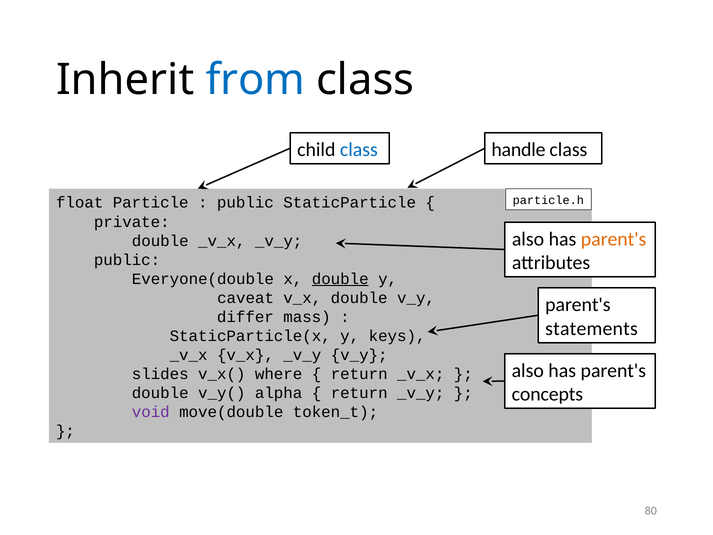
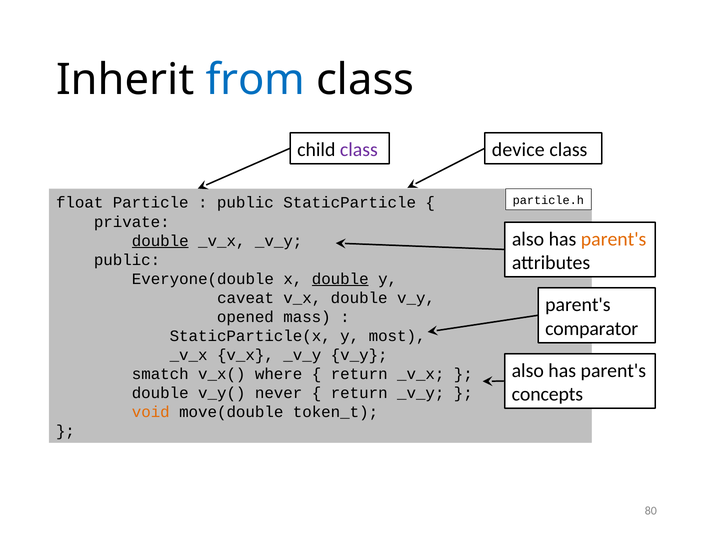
class at (359, 150) colour: blue -> purple
handle: handle -> device
double at (160, 241) underline: none -> present
differ: differ -> opened
statements: statements -> comparator
keys: keys -> most
slides: slides -> smatch
alpha: alpha -> never
void colour: purple -> orange
